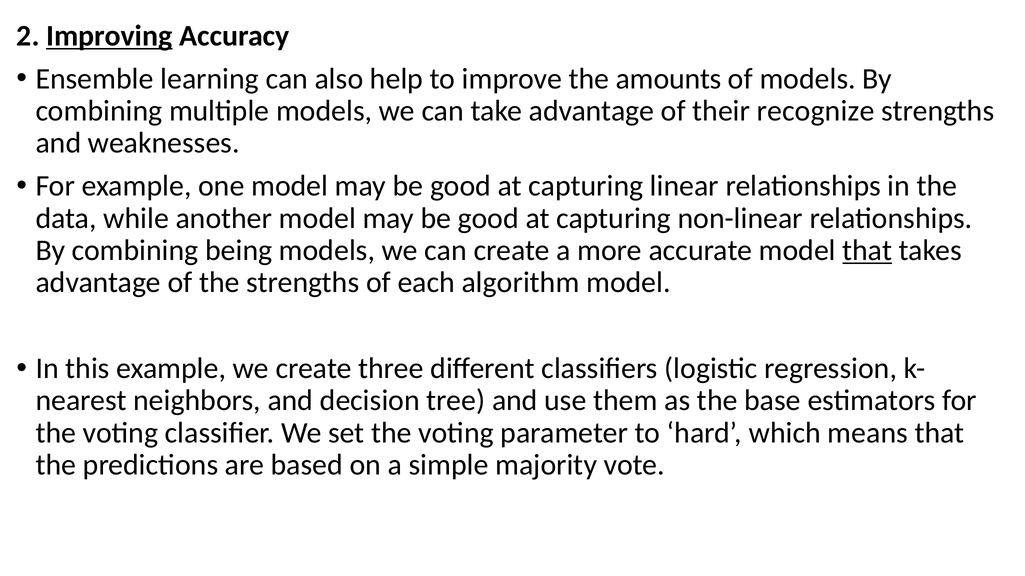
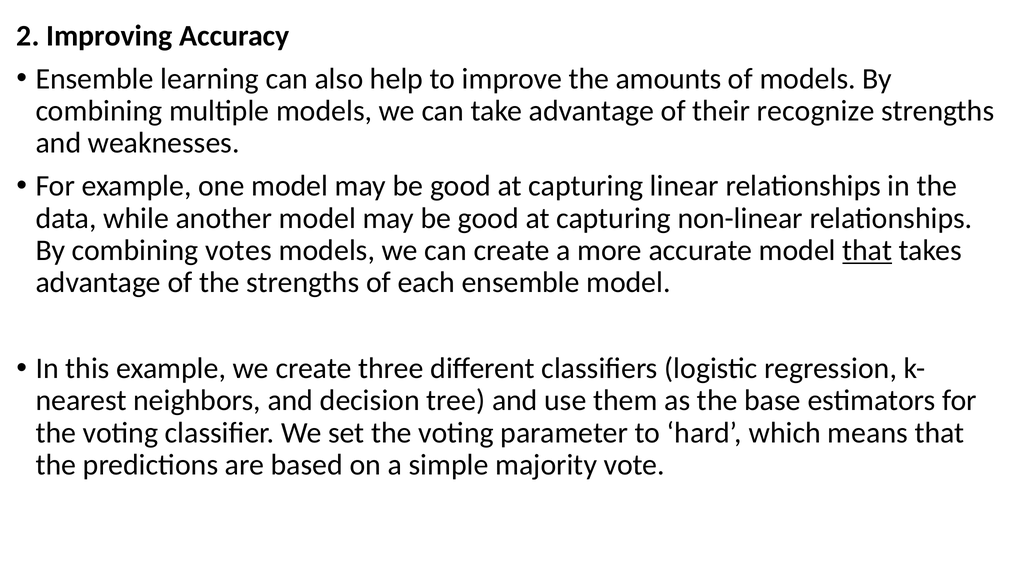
Improving underline: present -> none
being: being -> votes
each algorithm: algorithm -> ensemble
